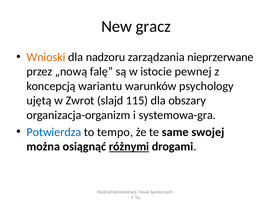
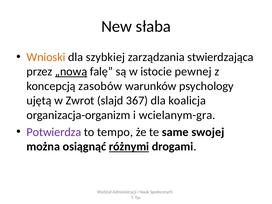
gracz: gracz -> słaba
nadzoru: nadzoru -> szybkiej
nieprzerwane: nieprzerwane -> stwierdzająca
„nową underline: none -> present
wariantu: wariantu -> zasobów
115: 115 -> 367
obszary: obszary -> koalicja
systemowa-gra: systemowa-gra -> wcielanym-gra
Potwierdza colour: blue -> purple
